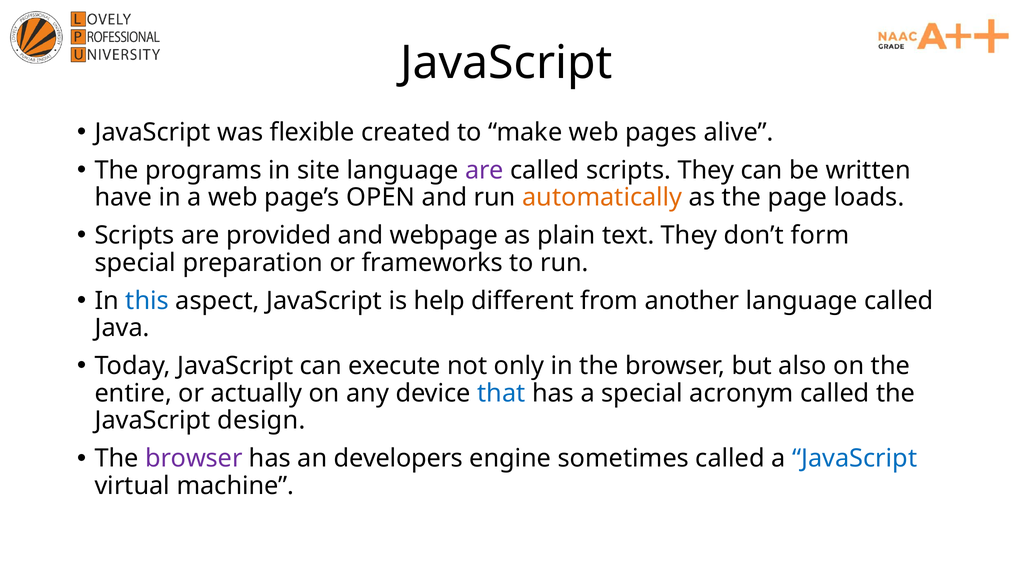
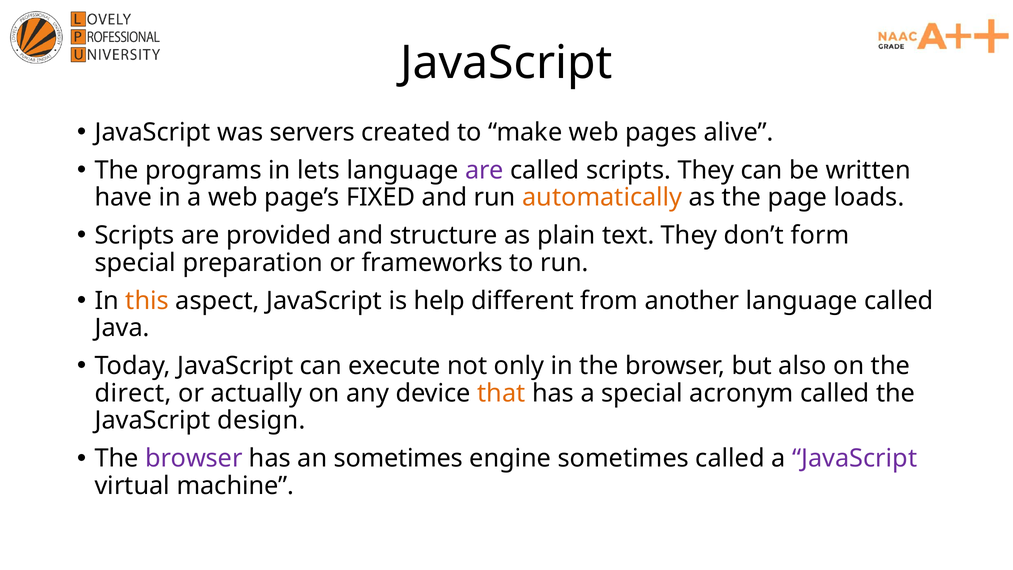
flexible: flexible -> servers
site: site -> lets
OPEN: OPEN -> FIXED
webpage: webpage -> structure
this colour: blue -> orange
entire: entire -> direct
that colour: blue -> orange
an developers: developers -> sometimes
JavaScript at (855, 458) colour: blue -> purple
